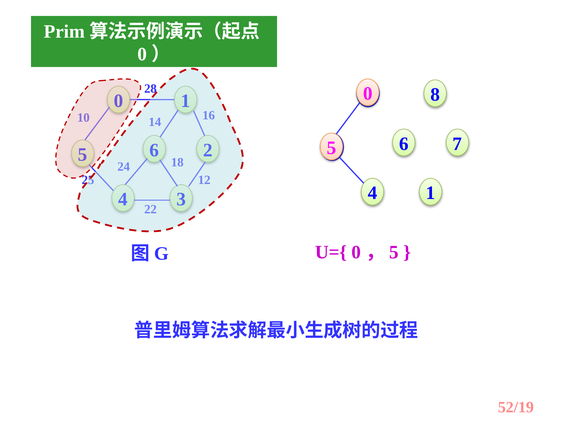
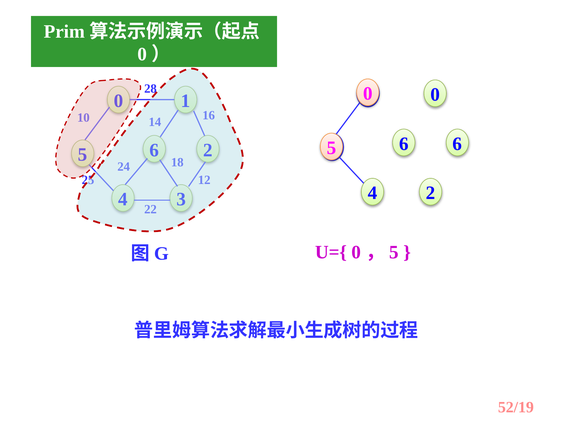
8 at (435, 95): 8 -> 0
6 7: 7 -> 6
4 1: 1 -> 2
